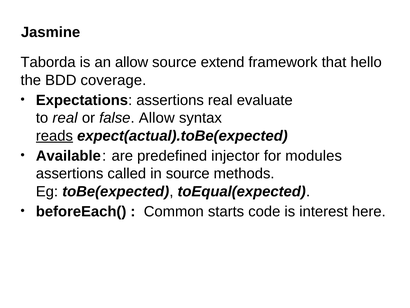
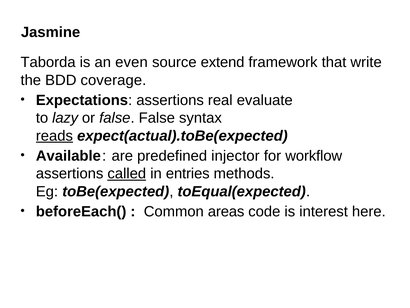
an allow: allow -> even
hello: hello -> write
to real: real -> lazy
false Allow: Allow -> False
modules: modules -> workflow
called underline: none -> present
in source: source -> entries
starts: starts -> areas
